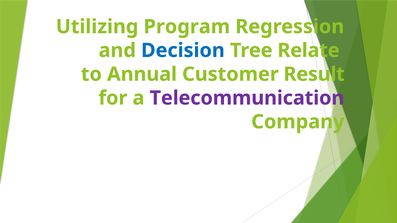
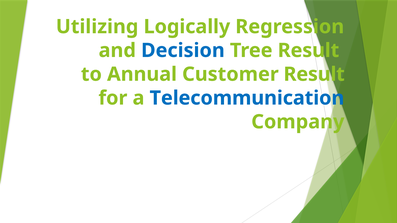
Program: Program -> Logically
Tree Relate: Relate -> Result
Telecommunication colour: purple -> blue
